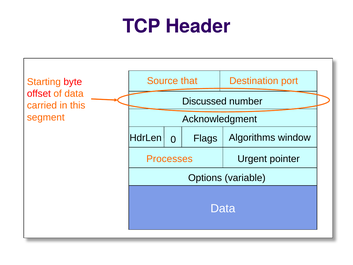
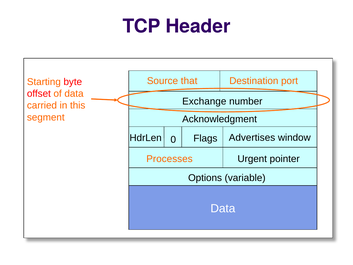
Discussed: Discussed -> Exchange
Algorithms: Algorithms -> Advertises
